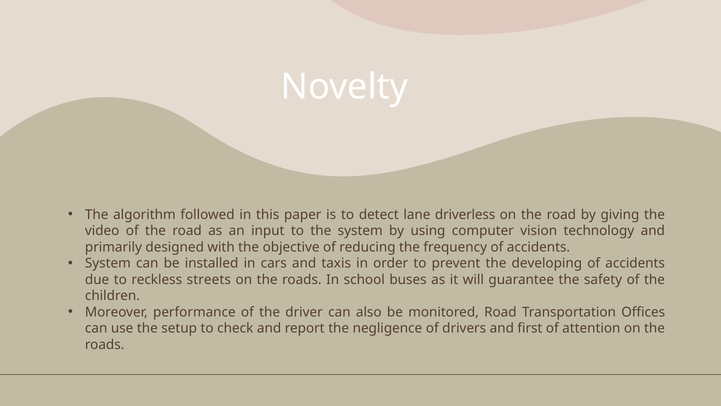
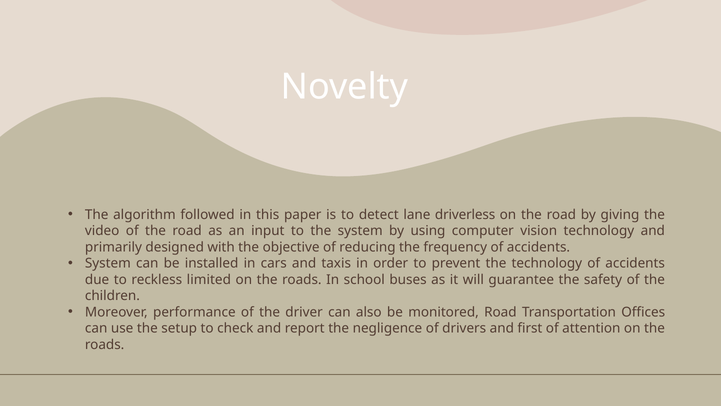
the developing: developing -> technology
streets: streets -> limited
